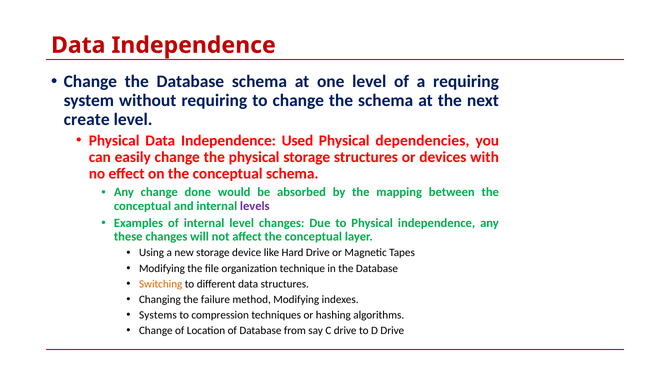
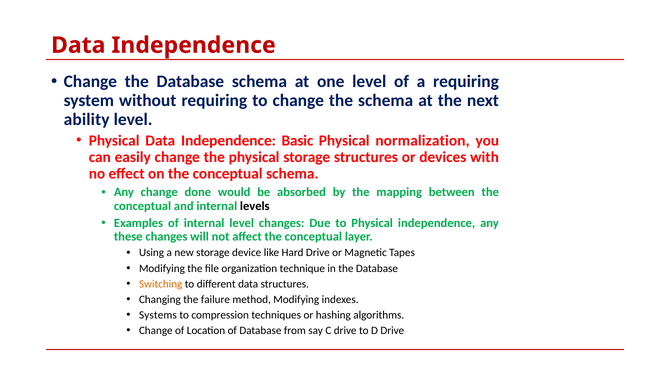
create: create -> ability
Used: Used -> Basic
dependencies: dependencies -> normalization
levels colour: purple -> black
